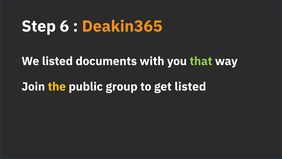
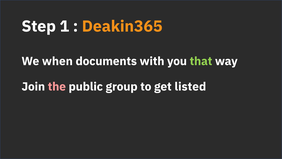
6: 6 -> 1
We listed: listed -> when
the colour: yellow -> pink
